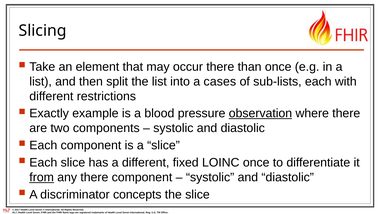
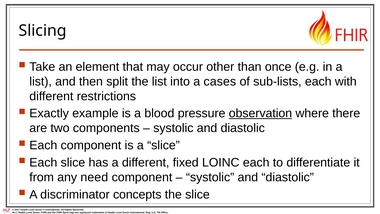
occur there: there -> other
LOINC once: once -> each
from underline: present -> none
any there: there -> need
